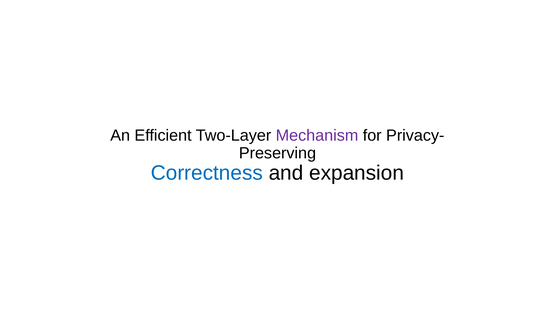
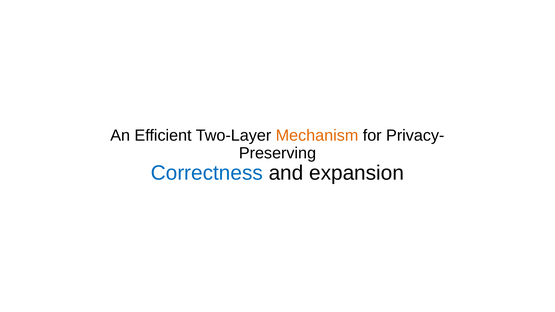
Mechanism colour: purple -> orange
